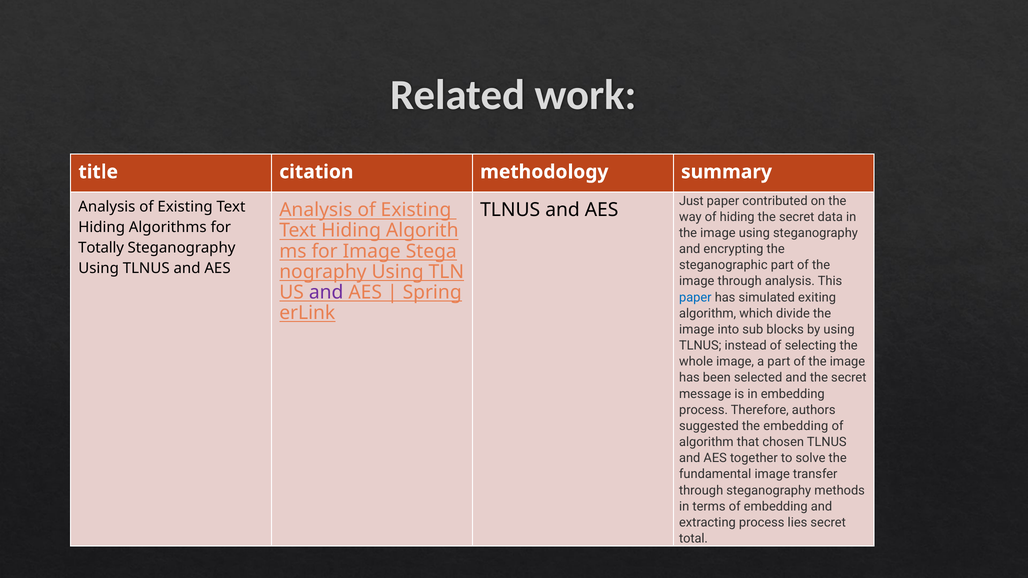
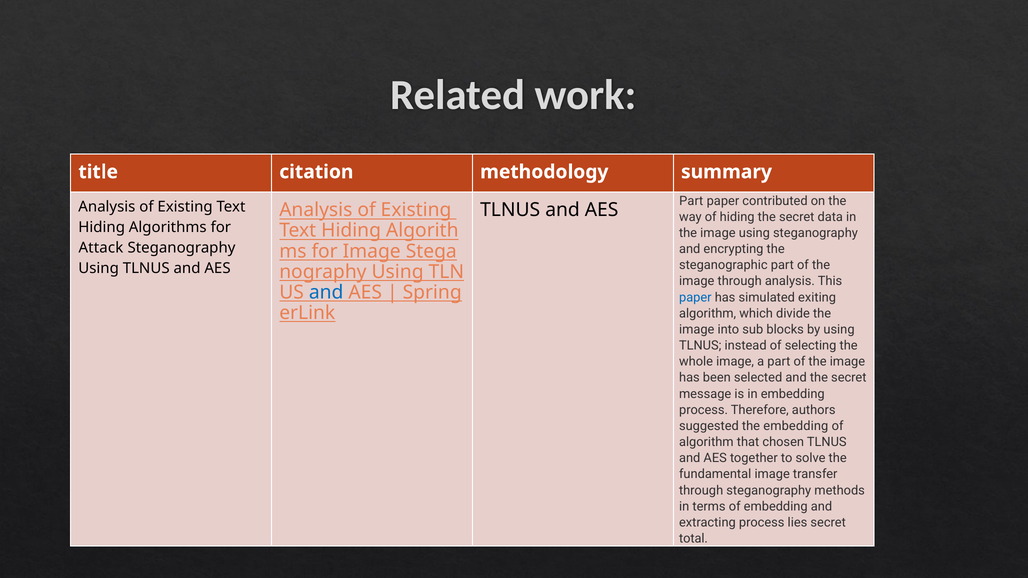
Just at (691, 201): Just -> Part
Totally: Totally -> Attack
and at (326, 292) colour: purple -> blue
